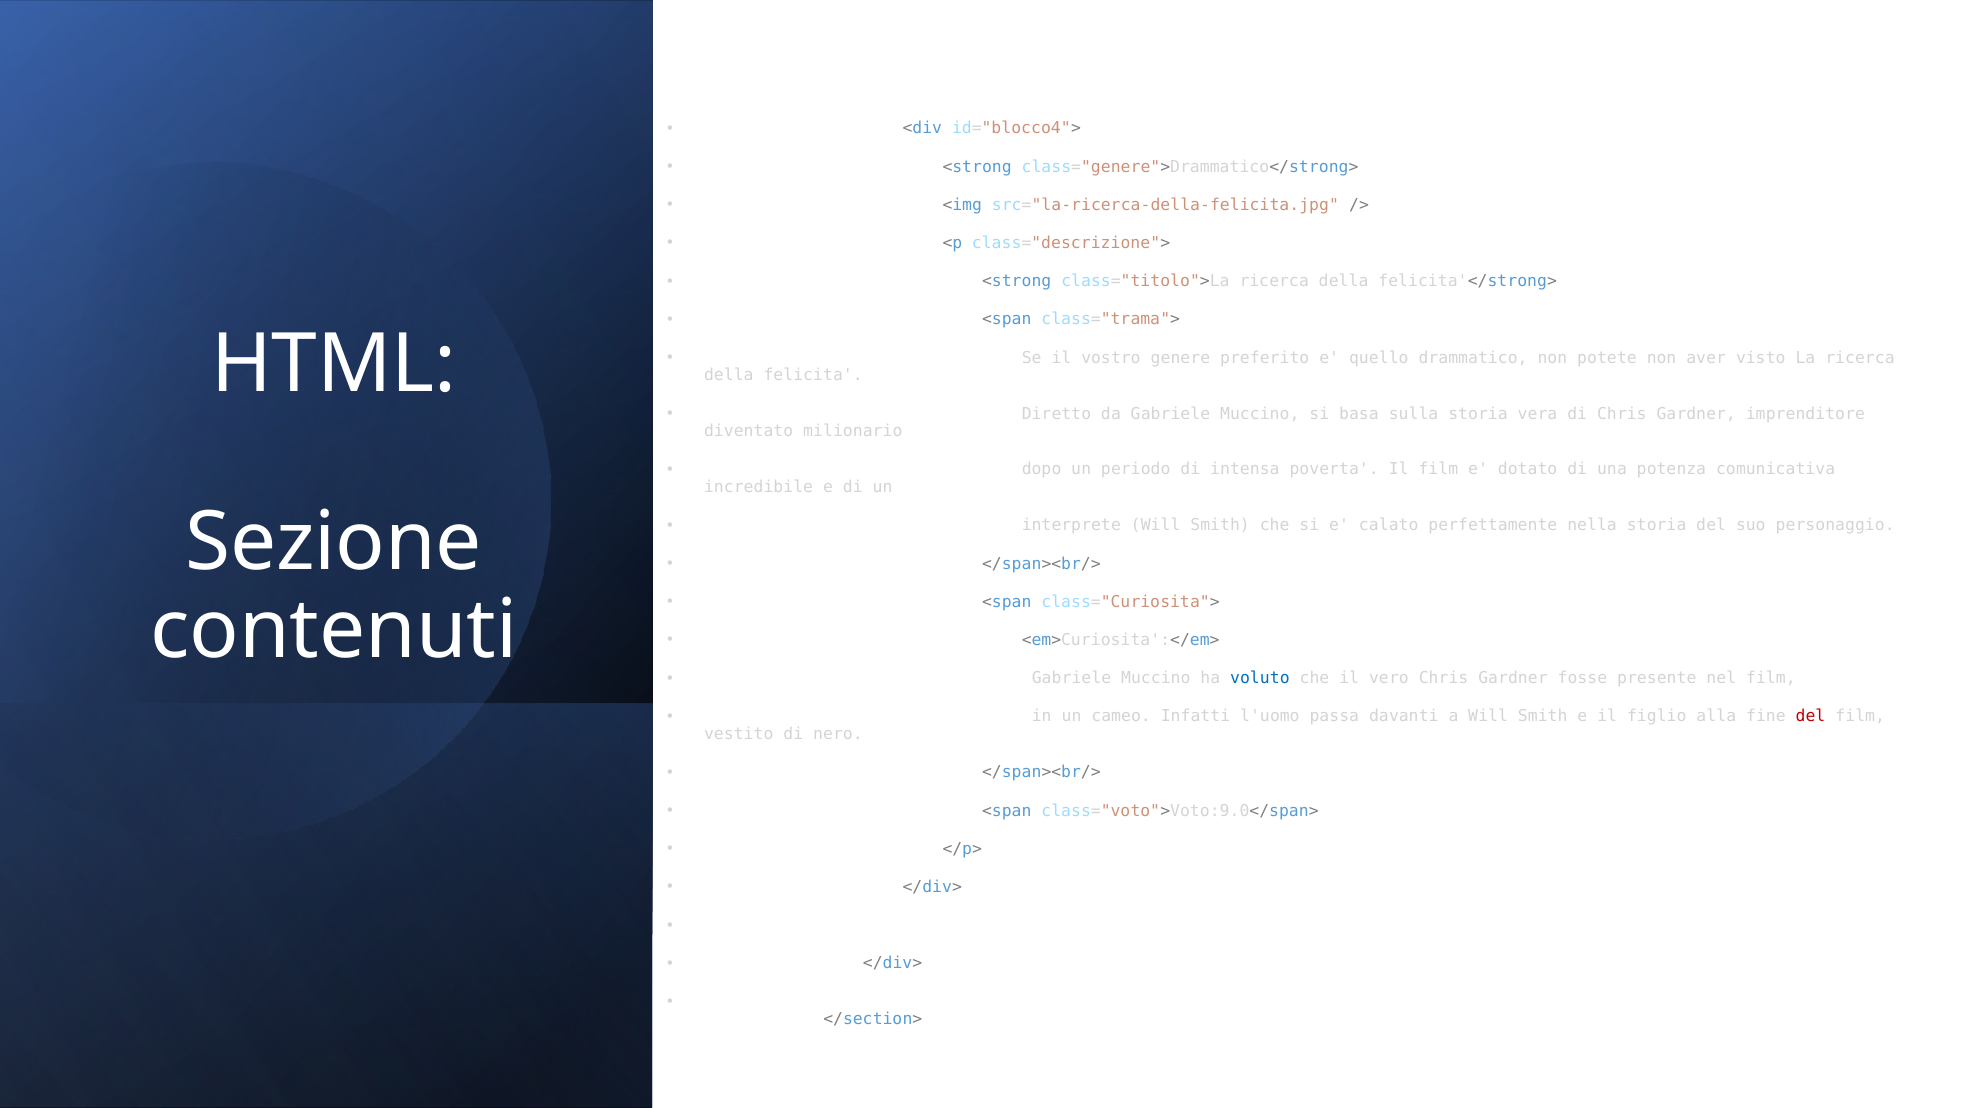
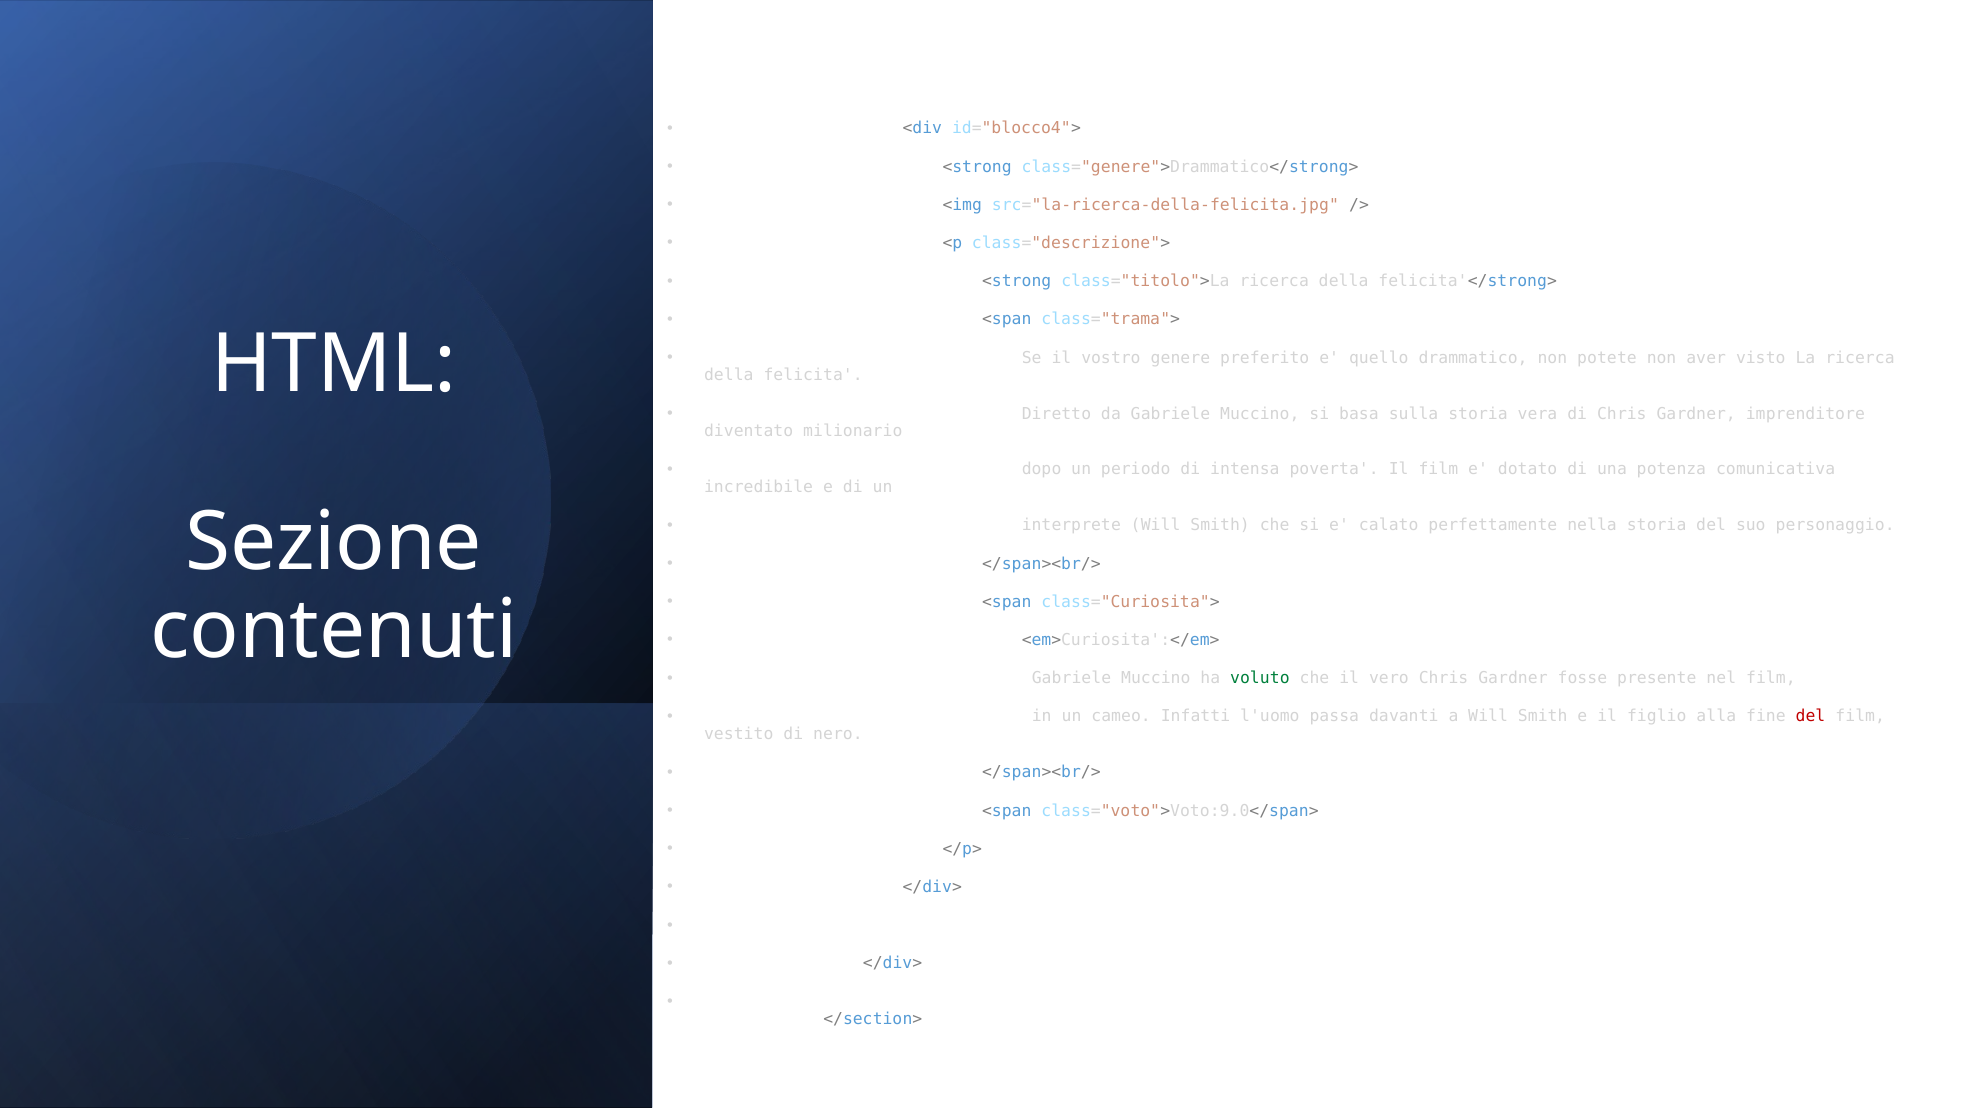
voluto colour: blue -> green
